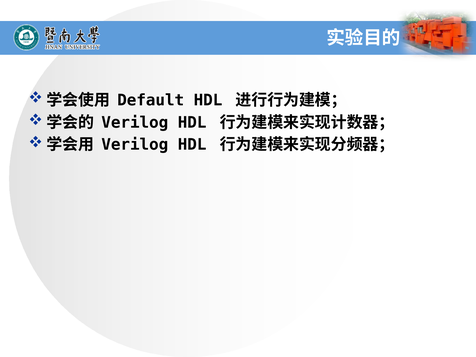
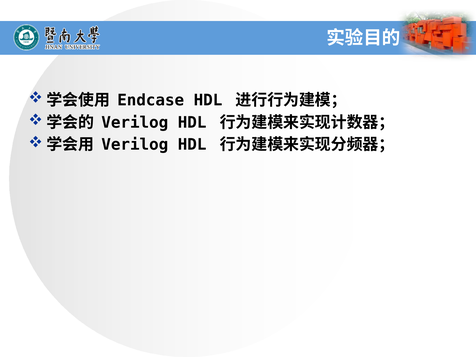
Default: Default -> Endcase
